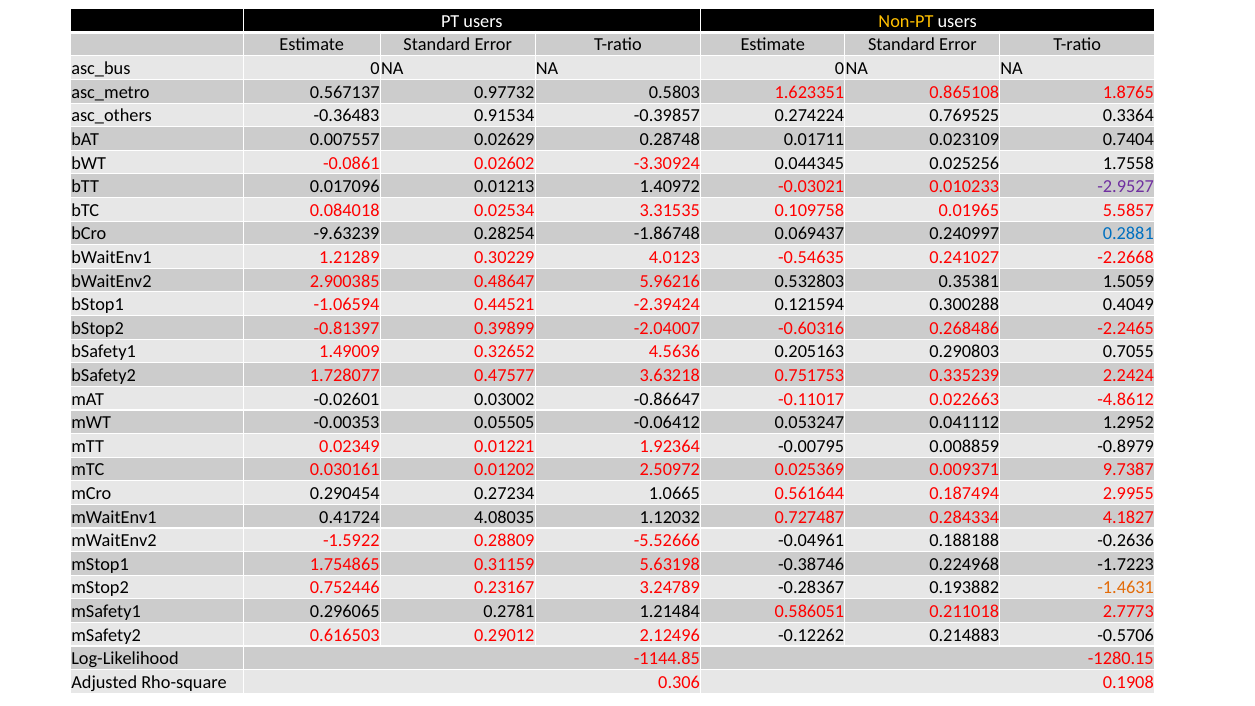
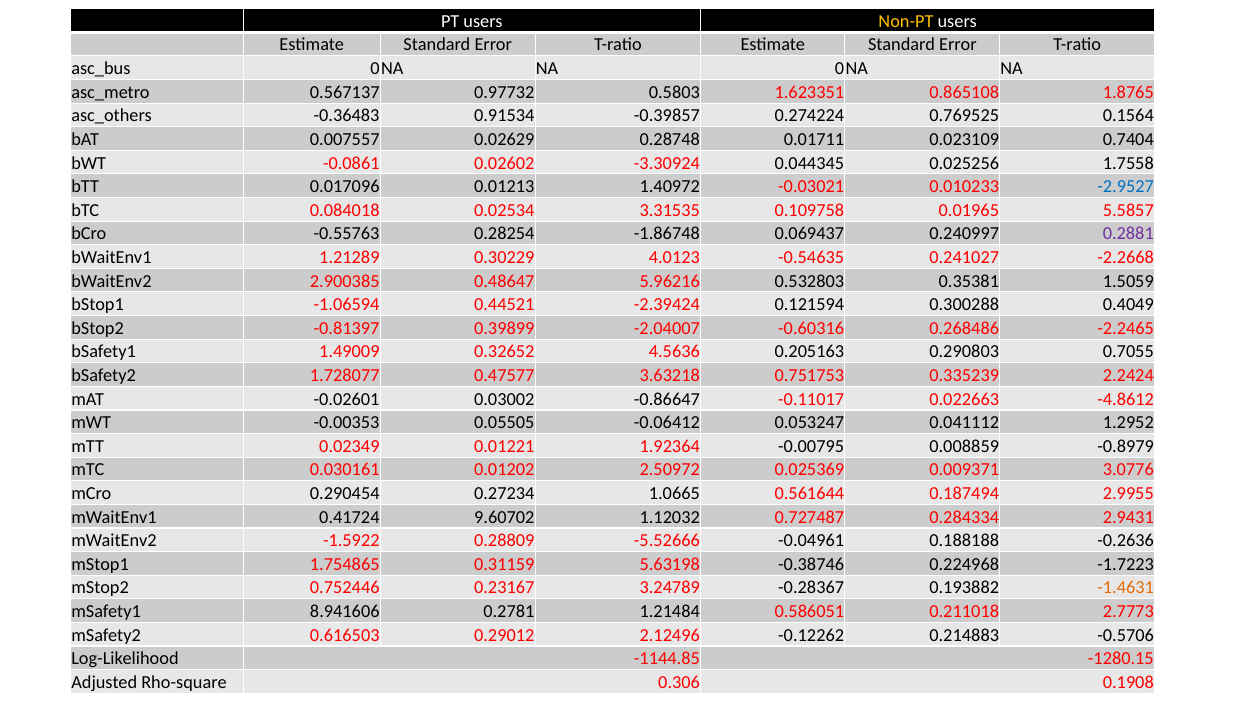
0.3364: 0.3364 -> 0.1564
-2.9527 colour: purple -> blue
-9.63239: -9.63239 -> -0.55763
0.2881 colour: blue -> purple
9.7387: 9.7387 -> 3.0776
4.08035: 4.08035 -> 9.60702
4.1827: 4.1827 -> 2.9431
0.296065: 0.296065 -> 8.941606
